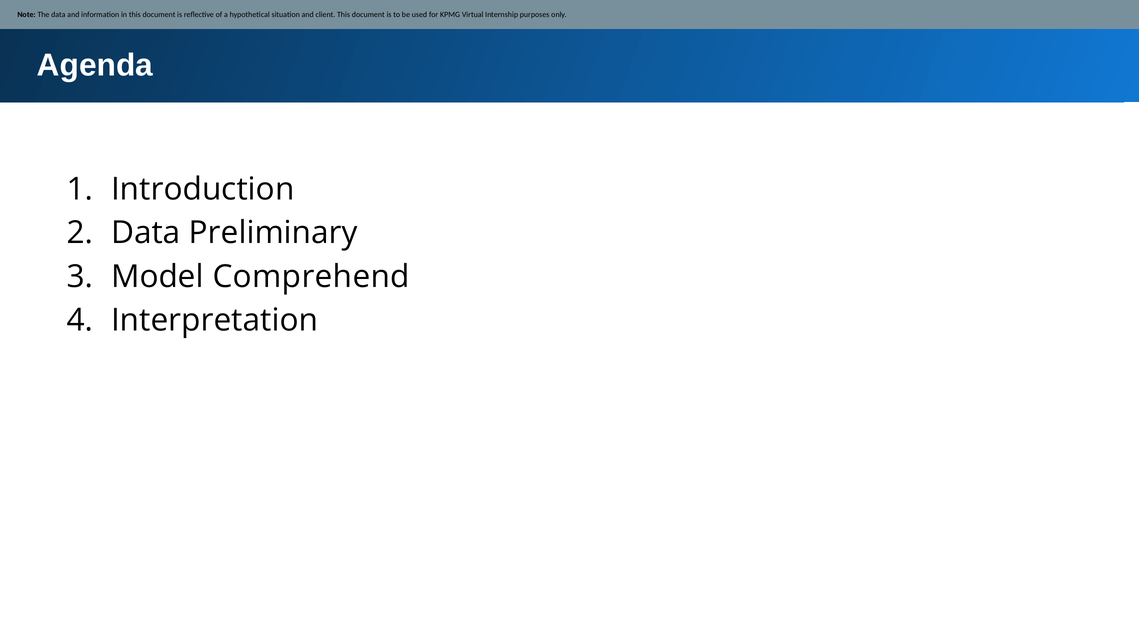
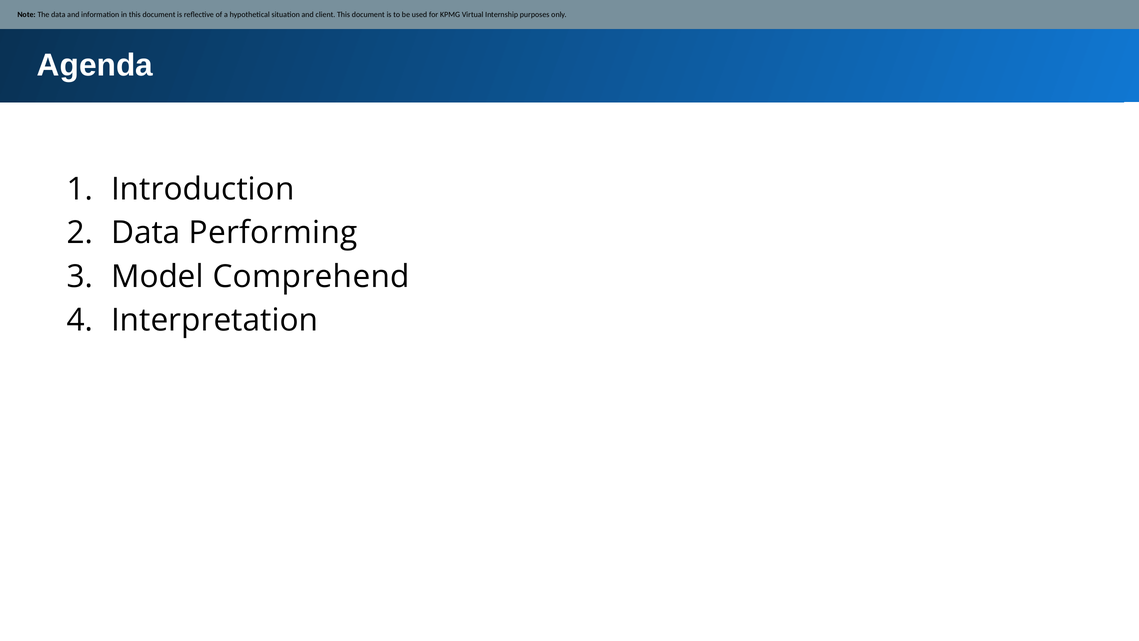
Preliminary: Preliminary -> Performing
